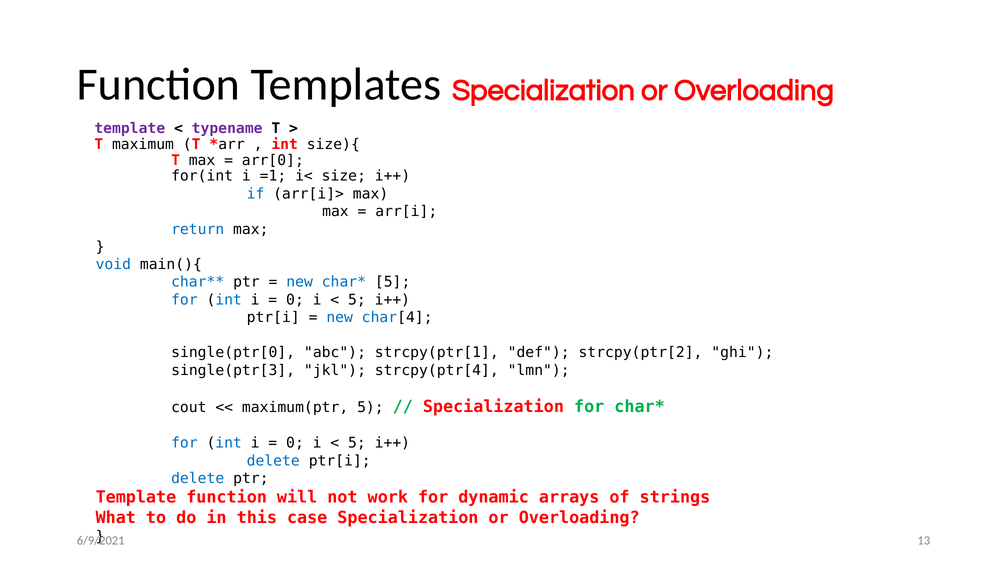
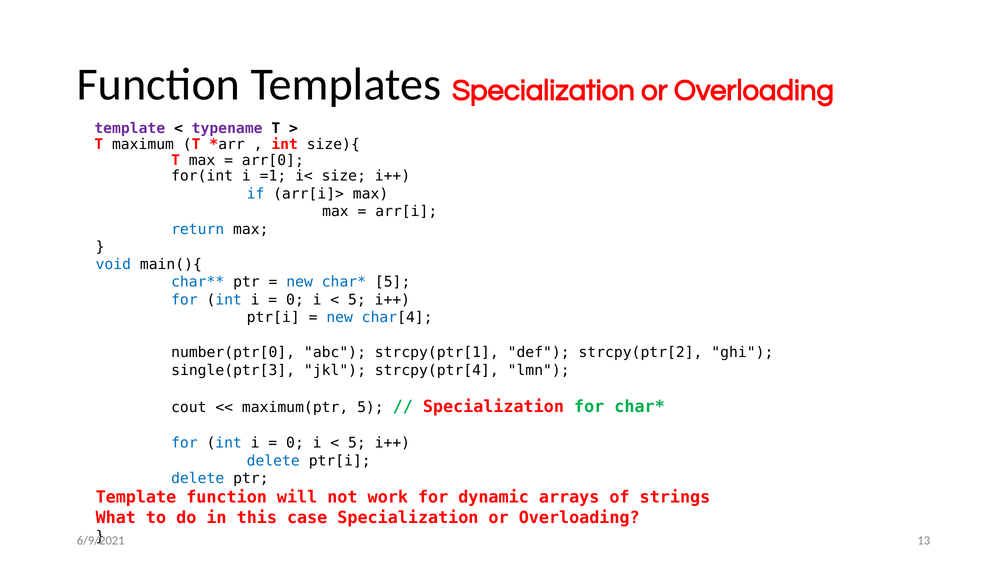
single(ptr[0: single(ptr[0 -> number(ptr[0
